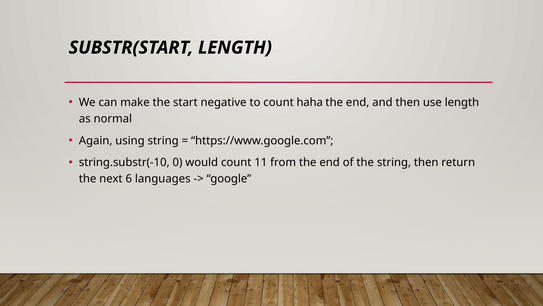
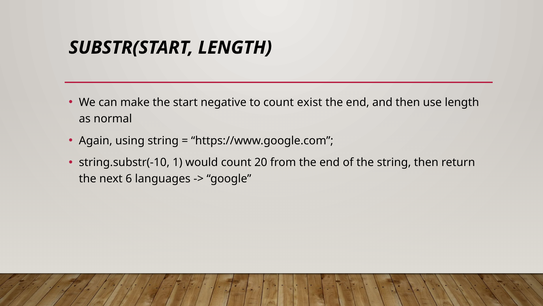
haha: haha -> exist
0: 0 -> 1
11: 11 -> 20
